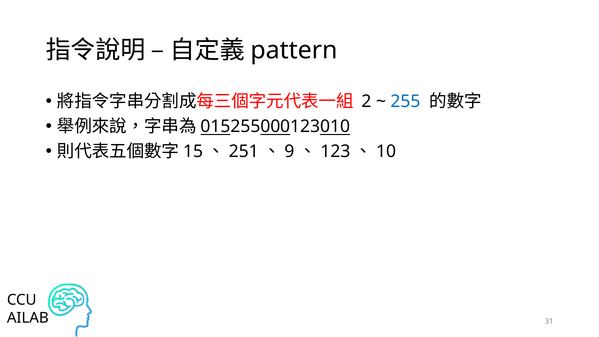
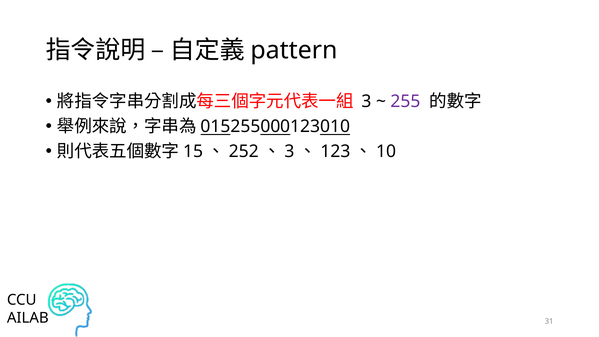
2 at (367, 101): 2 -> 3
255 colour: blue -> purple
251: 251 -> 252
9 at (290, 152): 9 -> 3
